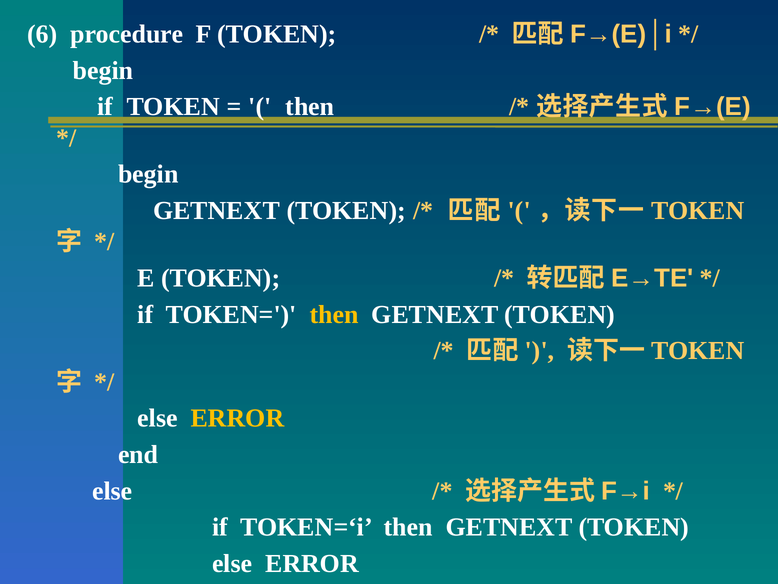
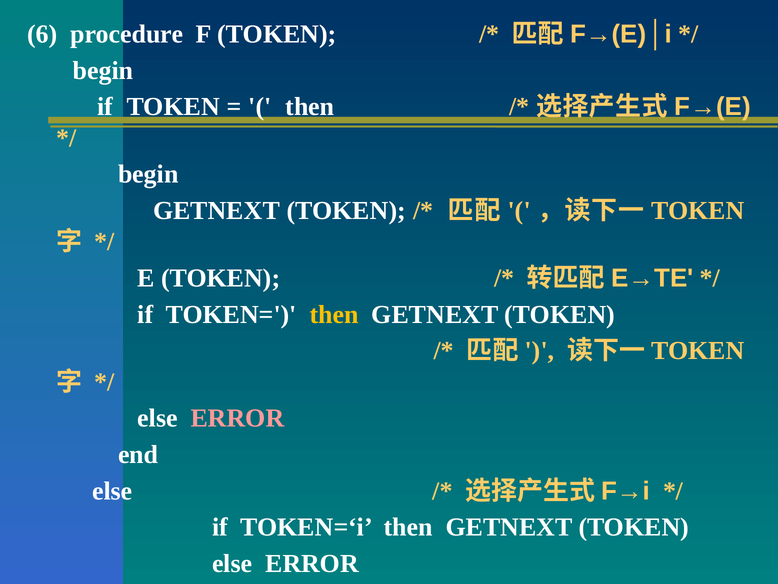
ERROR at (237, 418) colour: yellow -> pink
